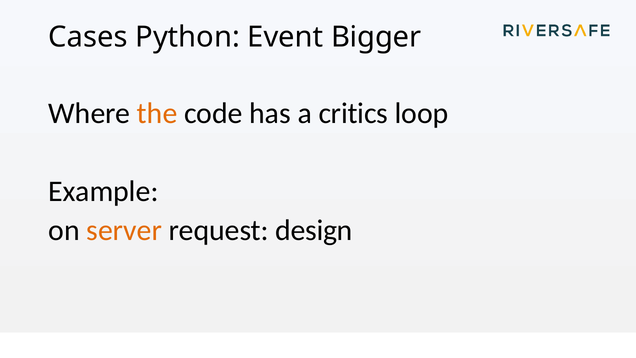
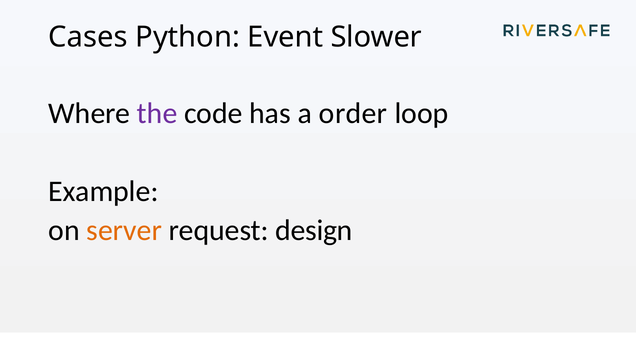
Bigger: Bigger -> Slower
the colour: orange -> purple
critics: critics -> order
